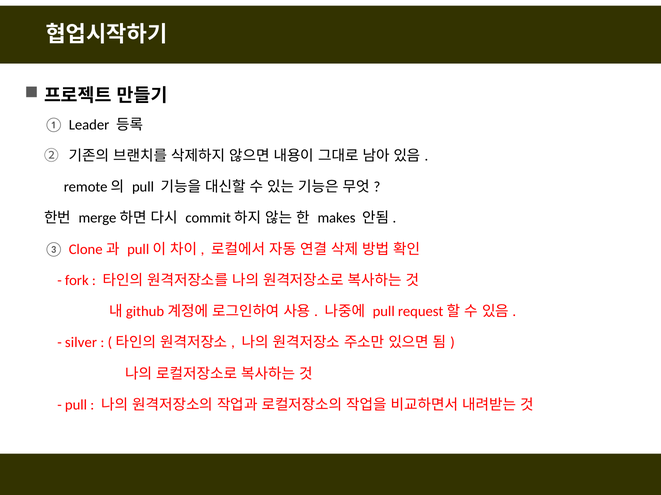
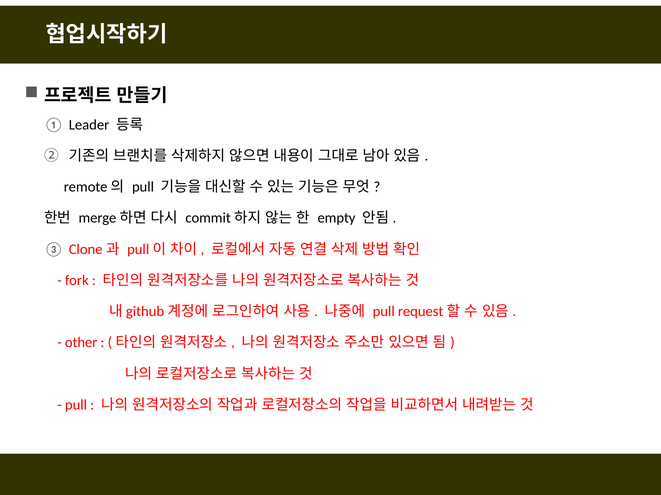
makes: makes -> empty
silver: silver -> other
